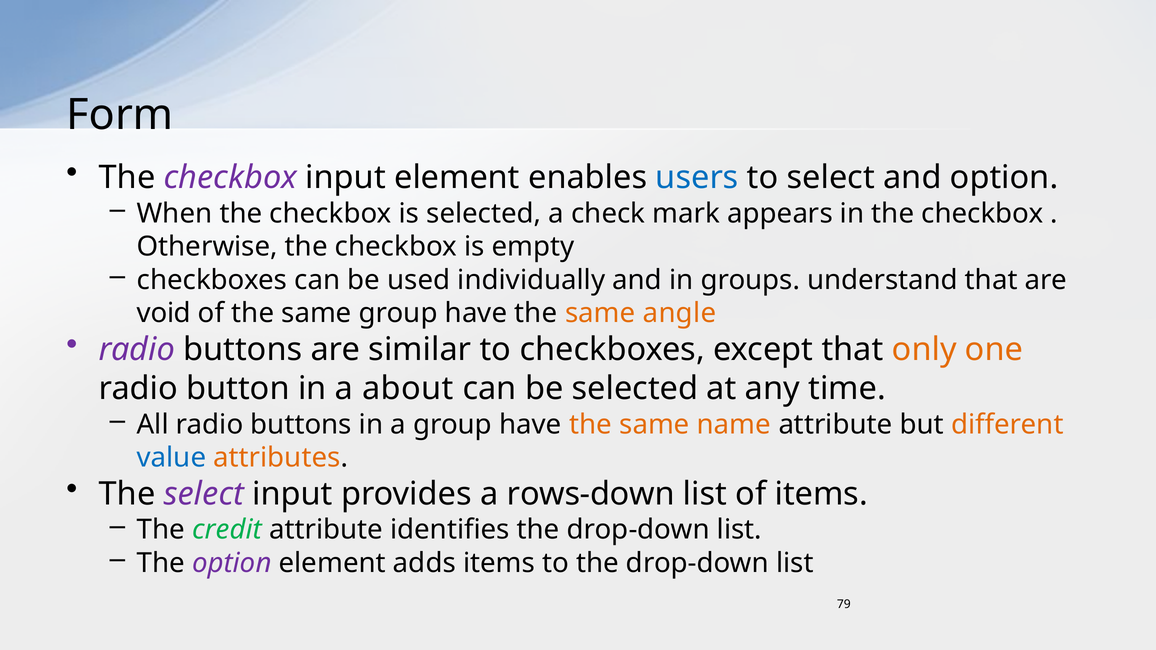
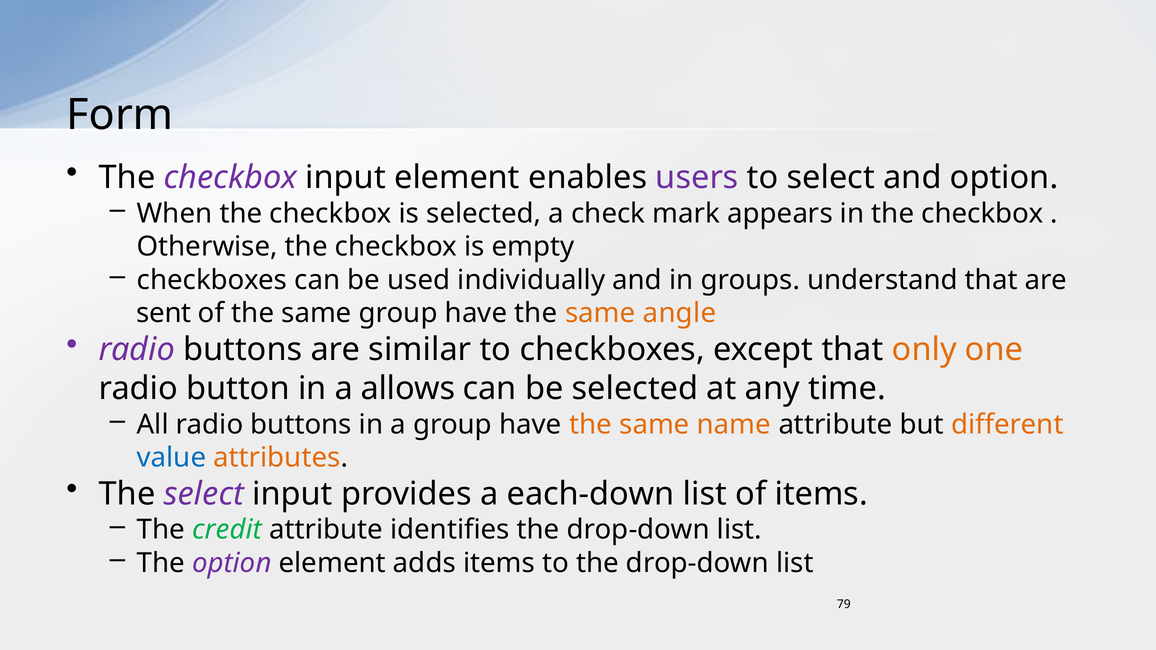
users colour: blue -> purple
void: void -> sent
about: about -> allows
rows-down: rows-down -> each-down
